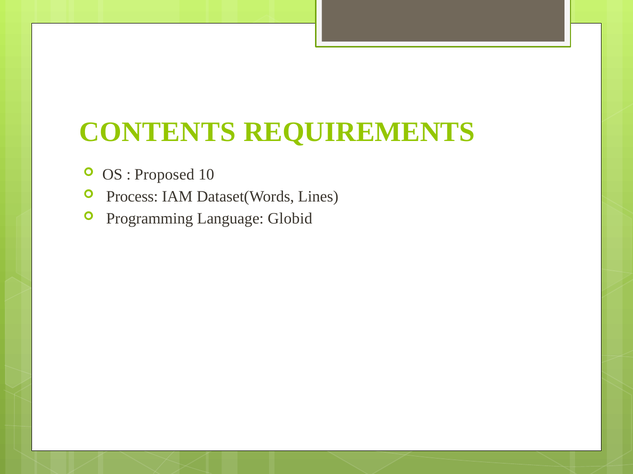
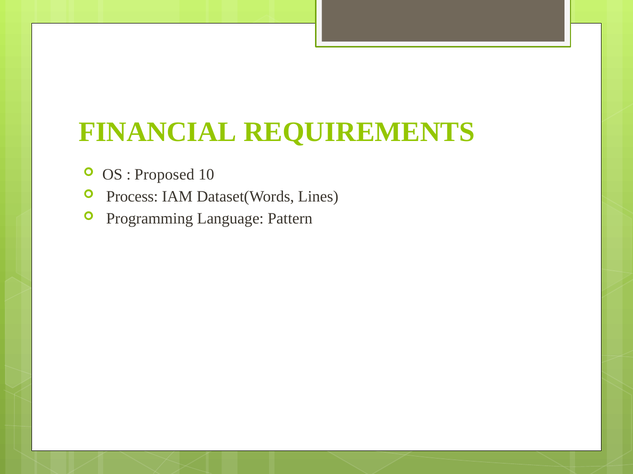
CONTENTS: CONTENTS -> FINANCIAL
Globid: Globid -> Pattern
